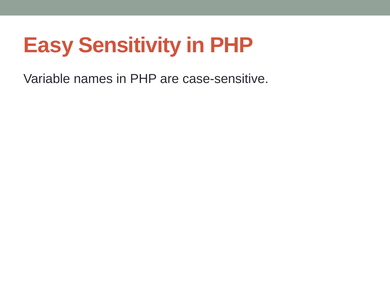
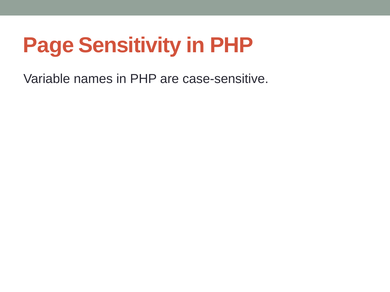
Easy: Easy -> Page
